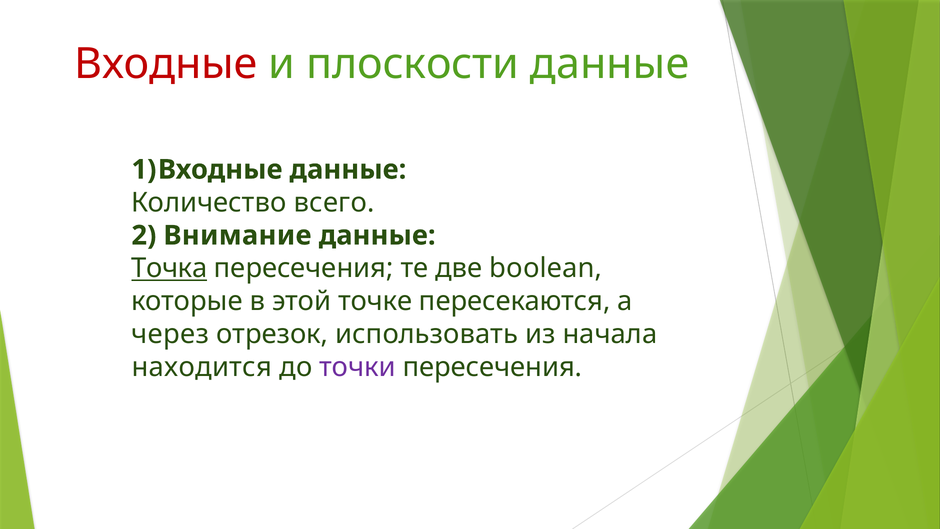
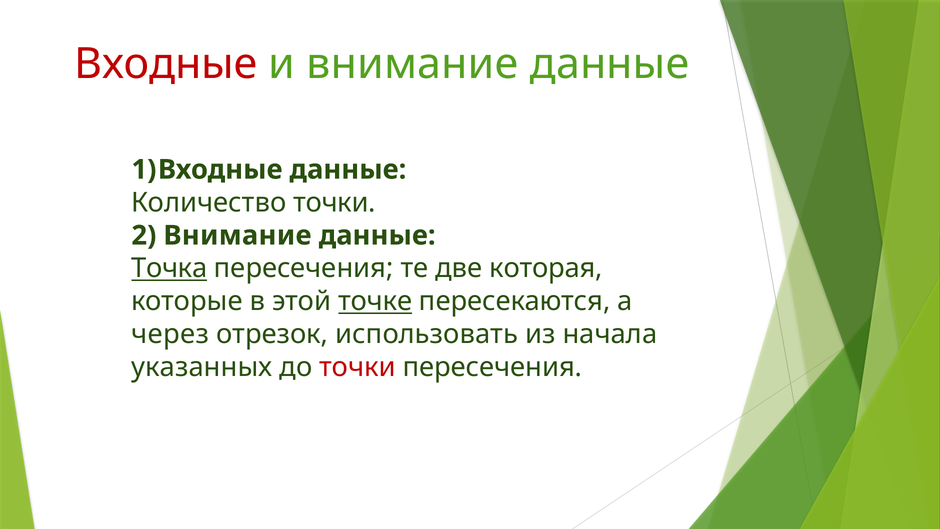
и плоскости: плоскости -> внимание
Количество всего: всего -> точки
boolean: boolean -> которая
точке underline: none -> present
находится: находится -> указанных
точки at (357, 367) colour: purple -> red
